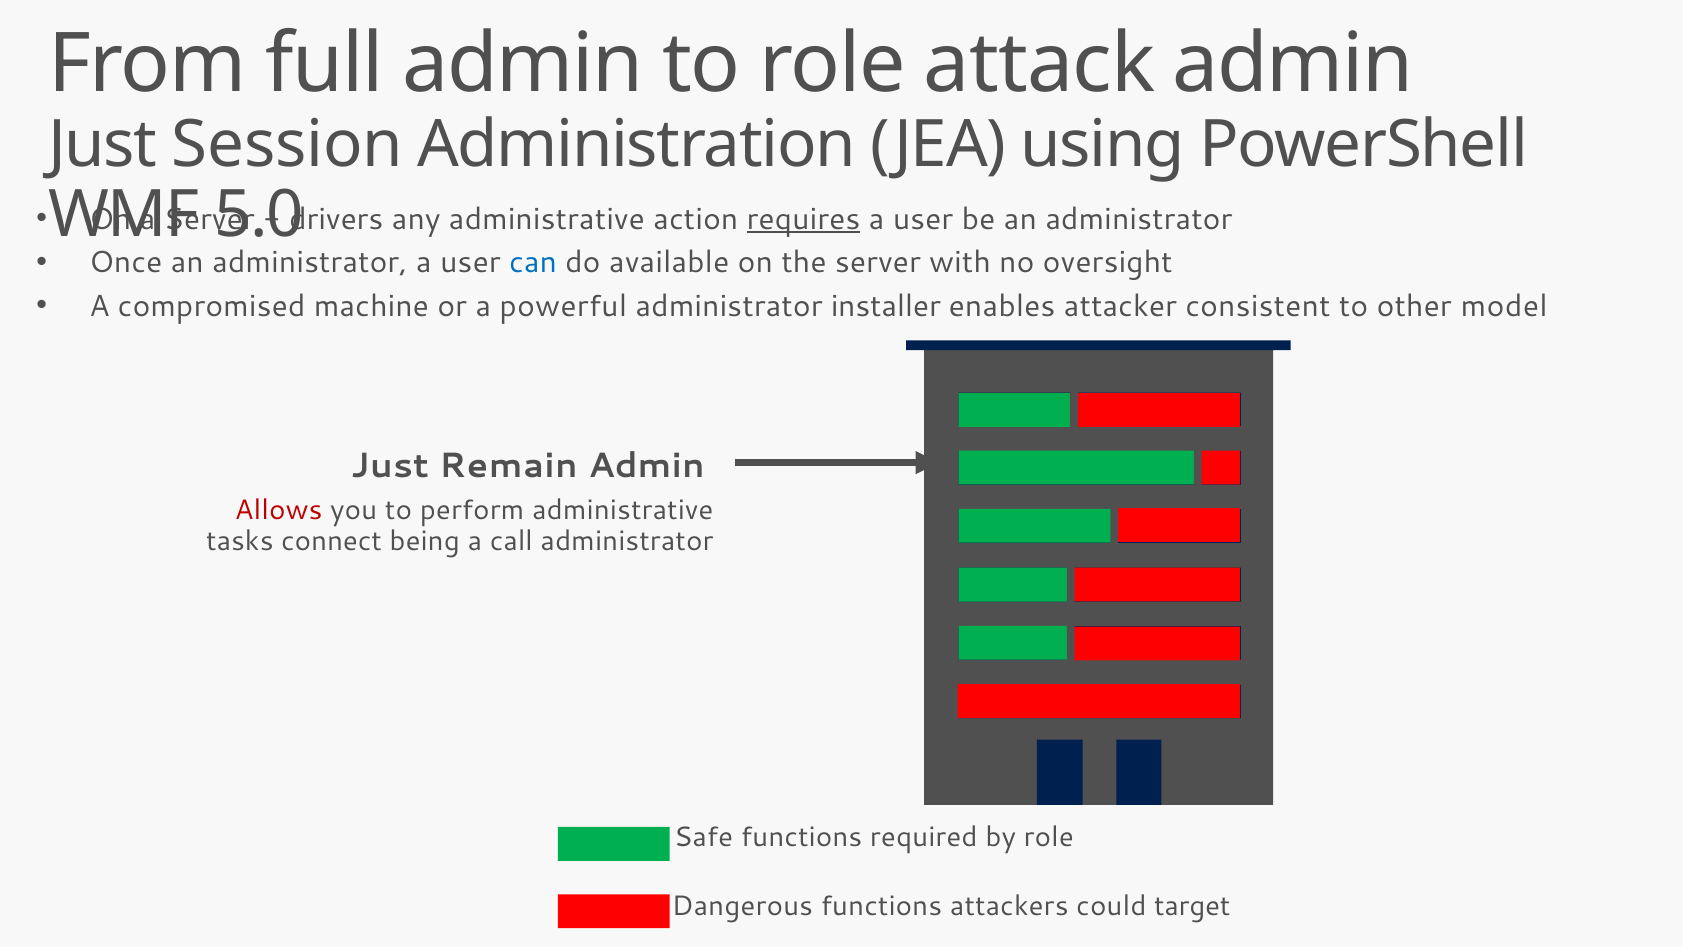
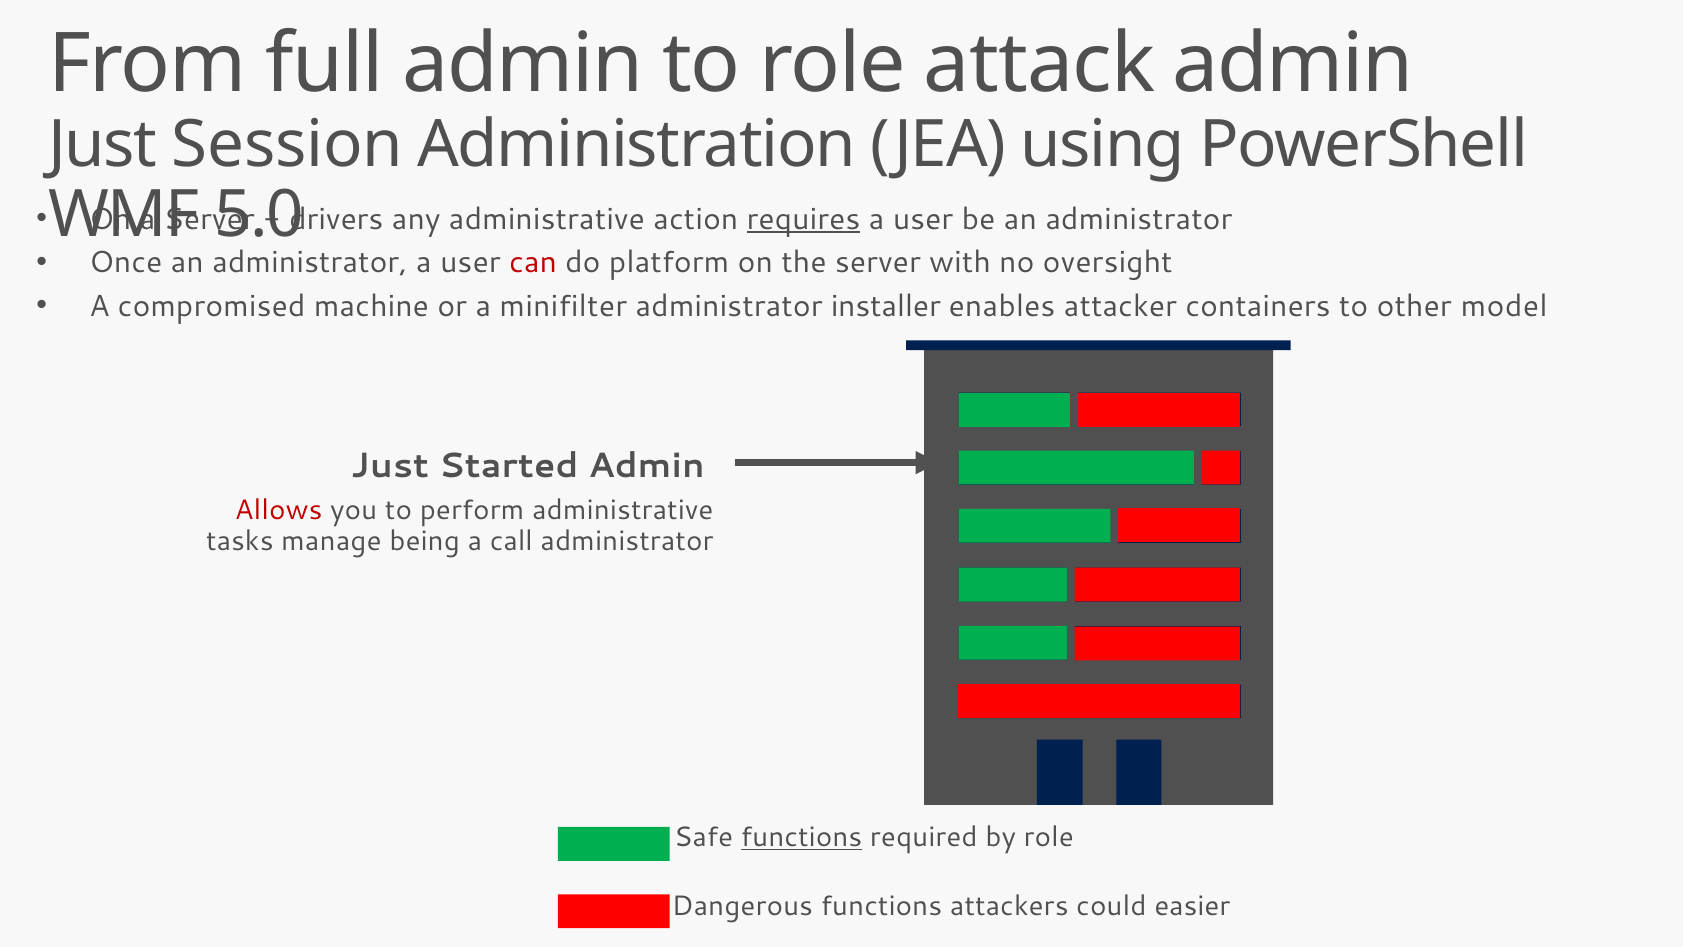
can colour: blue -> red
available: available -> platform
powerful: powerful -> minifilter
consistent: consistent -> containers
Remain: Remain -> Started
connect: connect -> manage
functions at (802, 837) underline: none -> present
target: target -> easier
